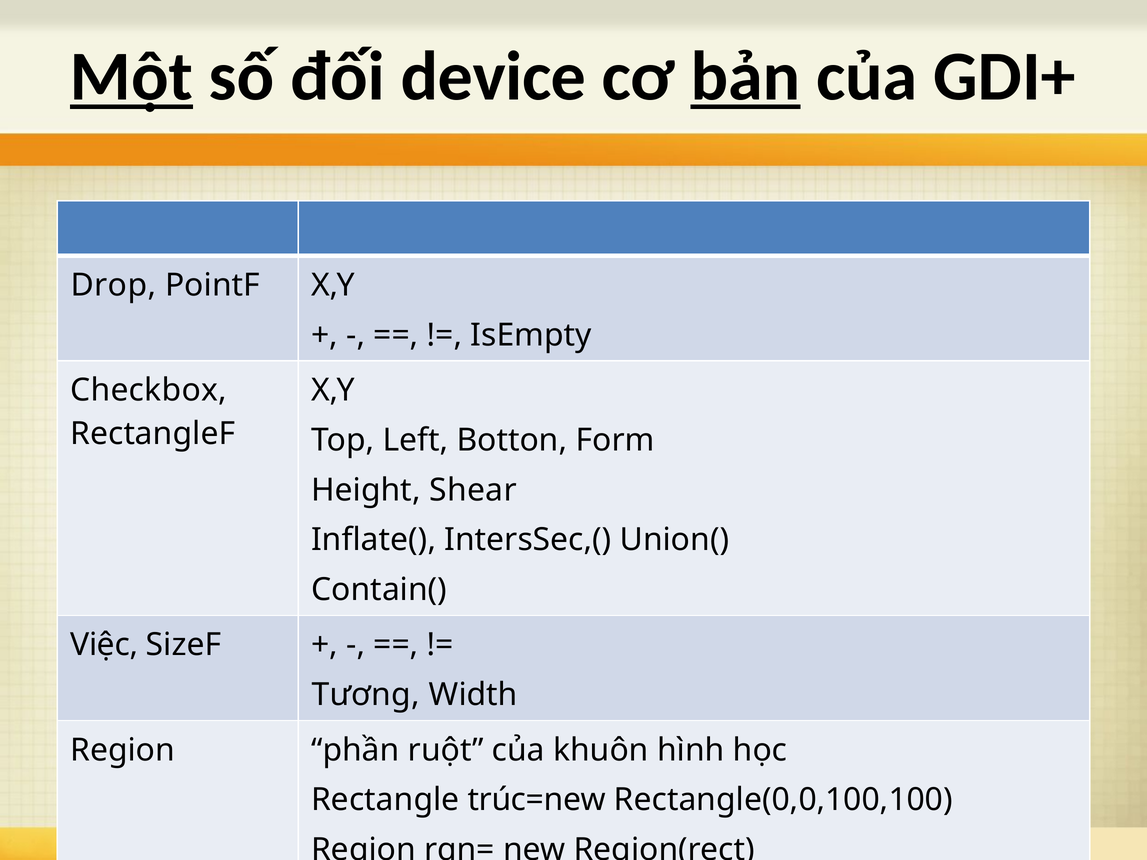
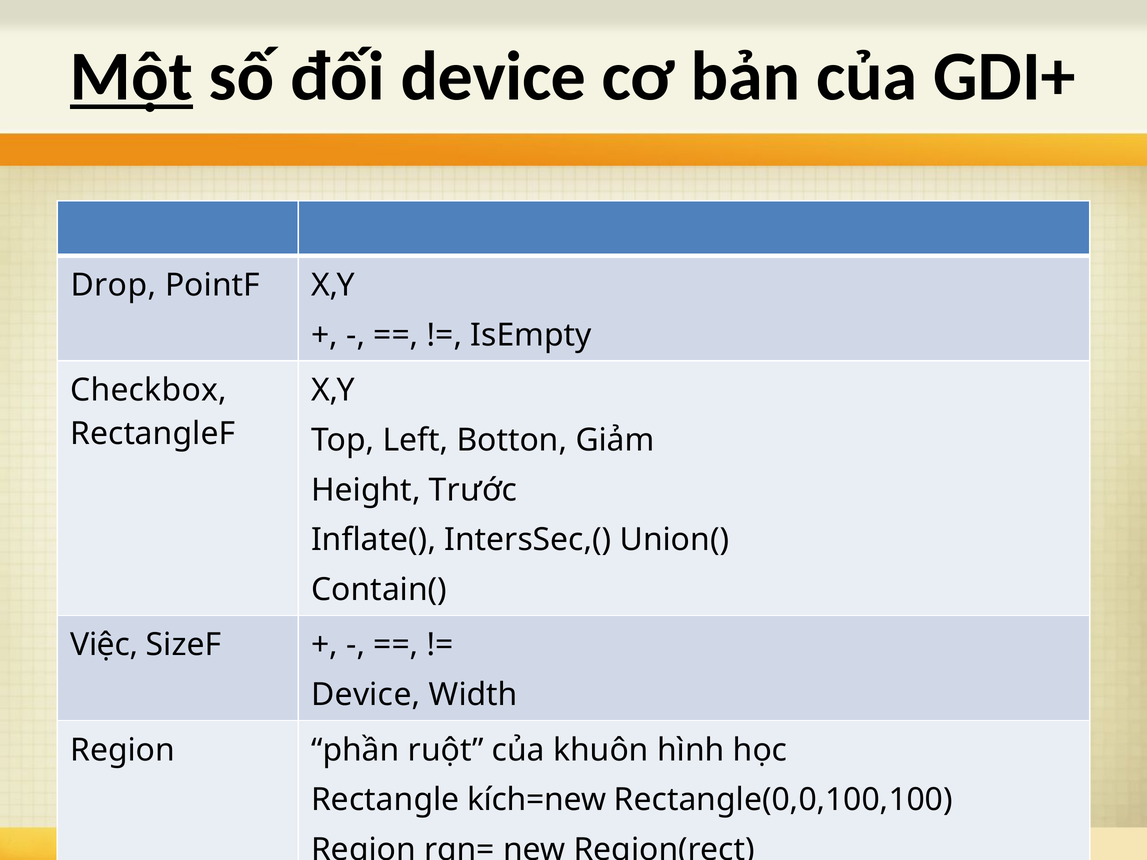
bản underline: present -> none
Form: Form -> Giảm
Shear: Shear -> Trước
Tương at (366, 695): Tương -> Device
trúc=new: trúc=new -> kích=new
